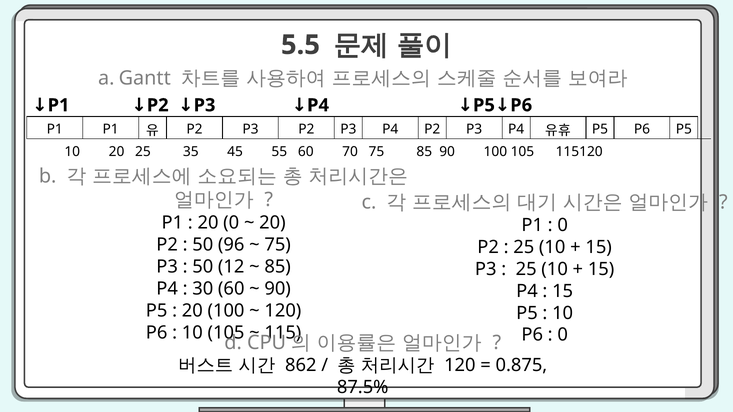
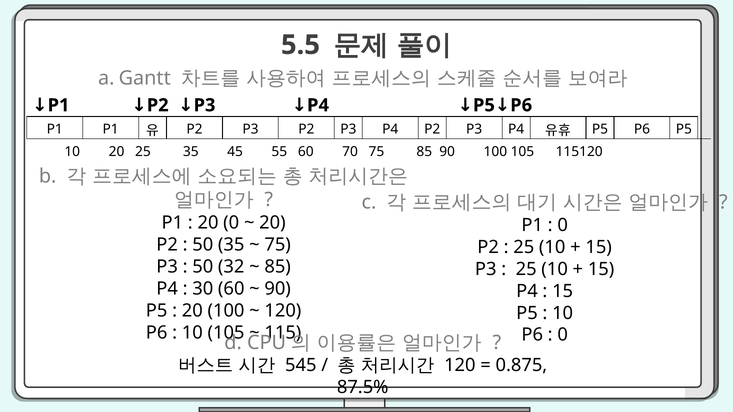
50 96: 96 -> 35
12: 12 -> 32
862: 862 -> 545
